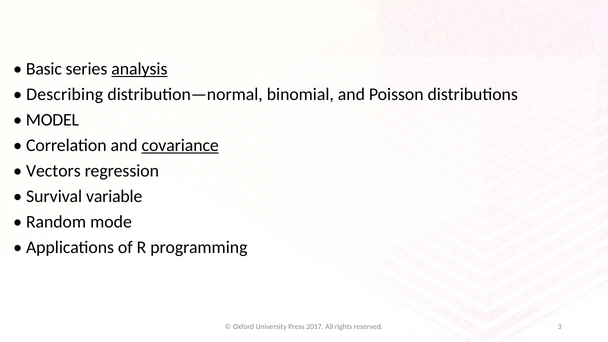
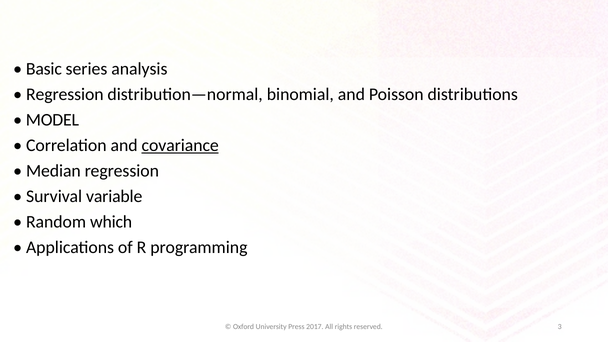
analysis underline: present -> none
Describing at (65, 94): Describing -> Regression
Vectors: Vectors -> Median
mode: mode -> which
